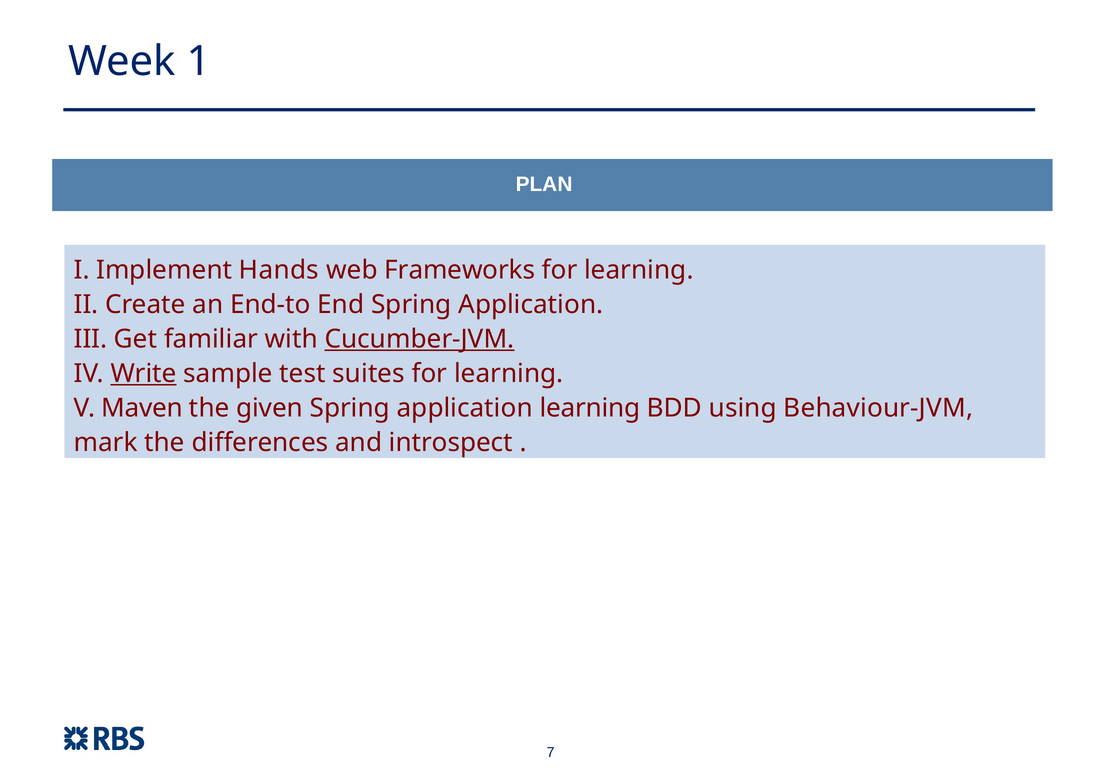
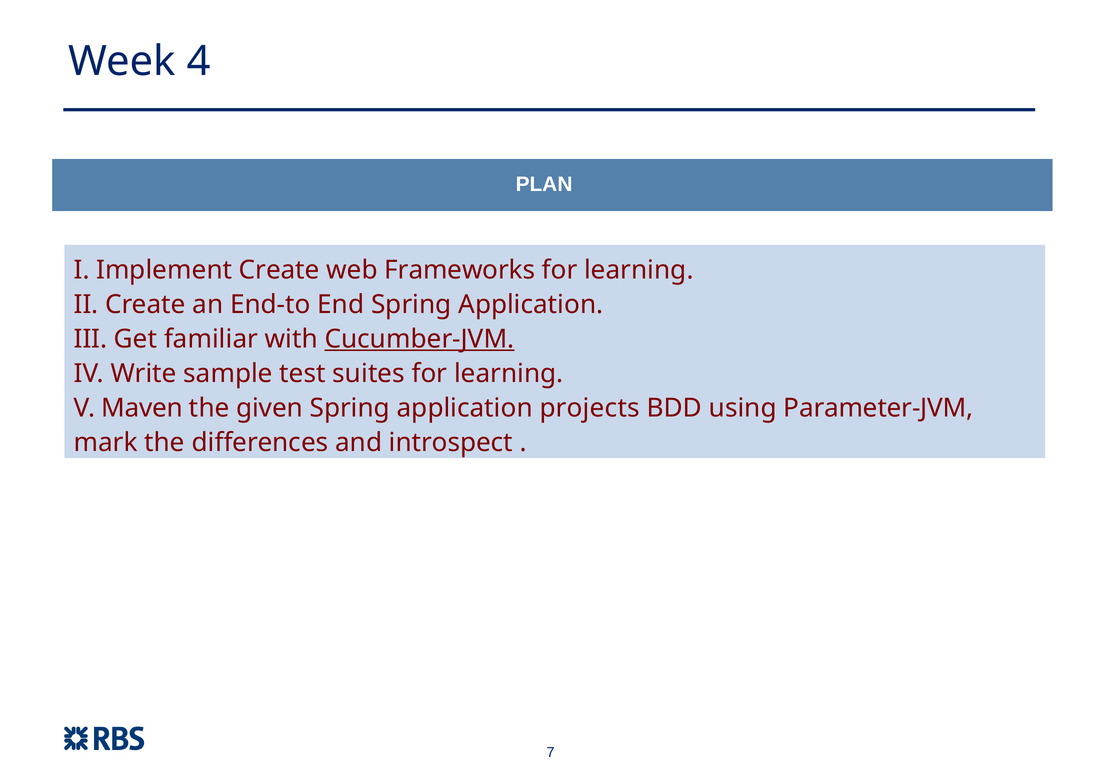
1: 1 -> 4
Implement Hands: Hands -> Create
Write underline: present -> none
application learning: learning -> projects
Behaviour-JVM: Behaviour-JVM -> Parameter-JVM
